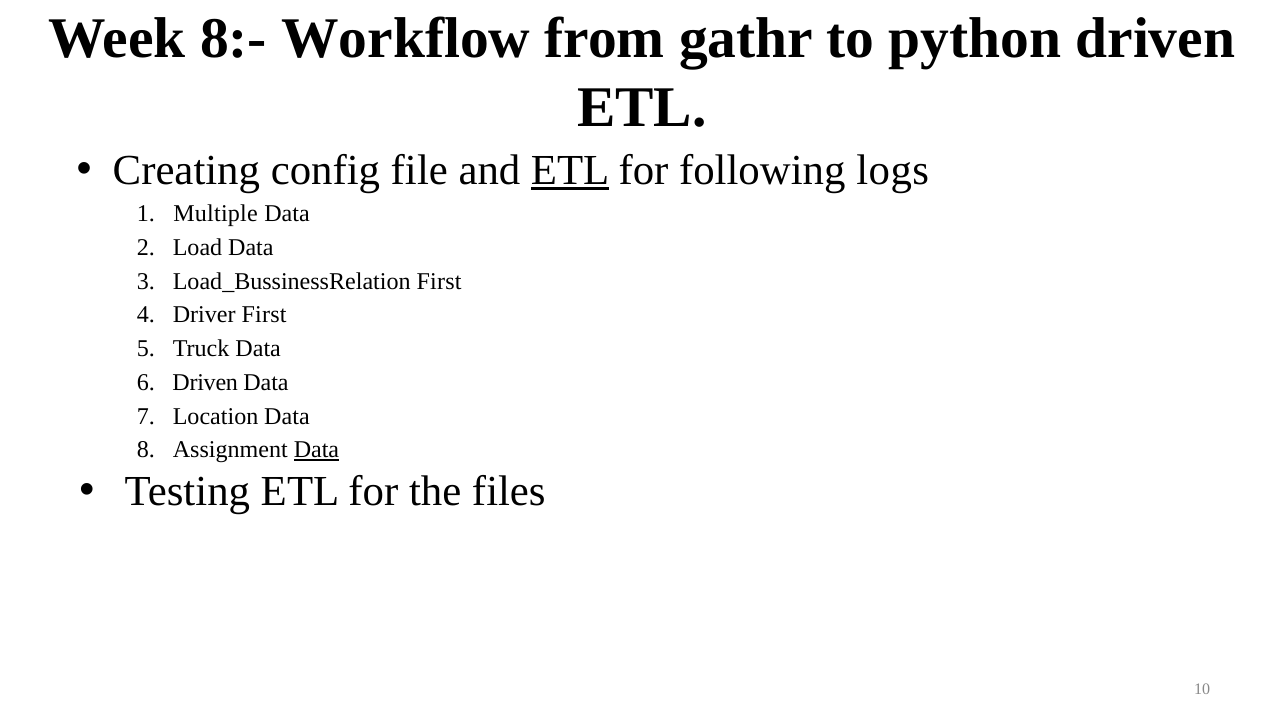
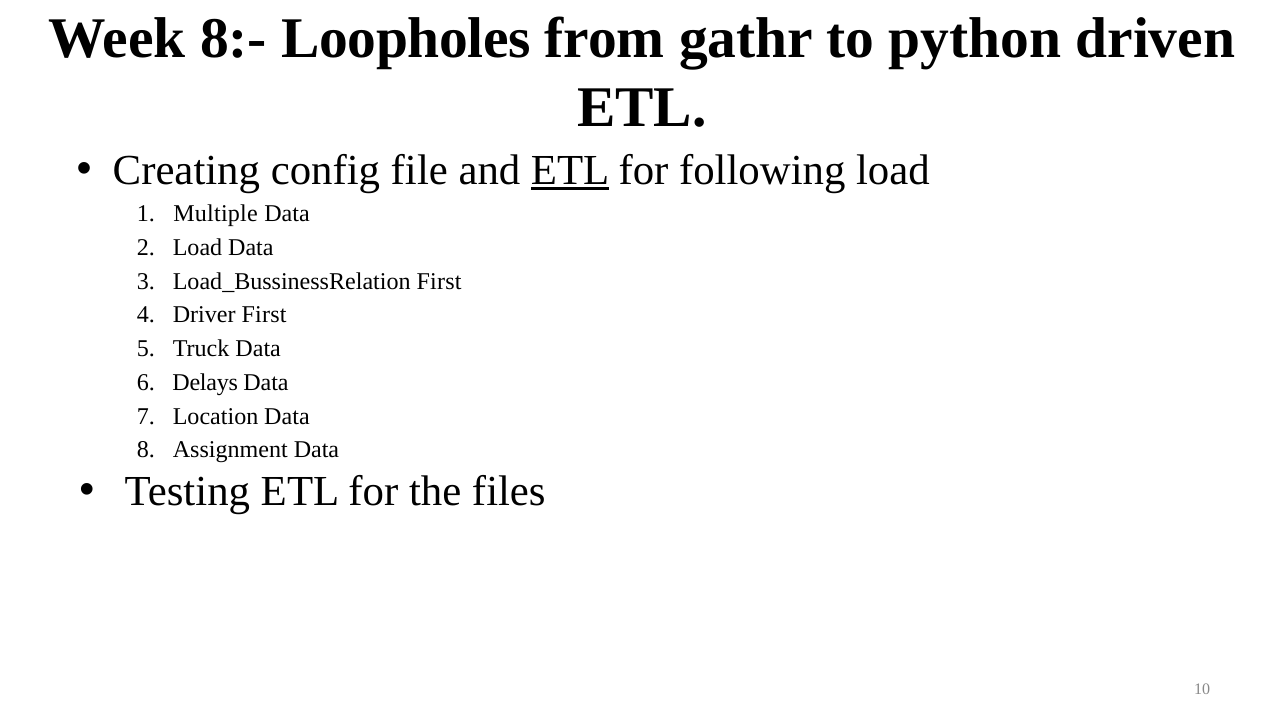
Workflow: Workflow -> Loopholes
following logs: logs -> load
Driven at (205, 383): Driven -> Delays
Data at (316, 450) underline: present -> none
